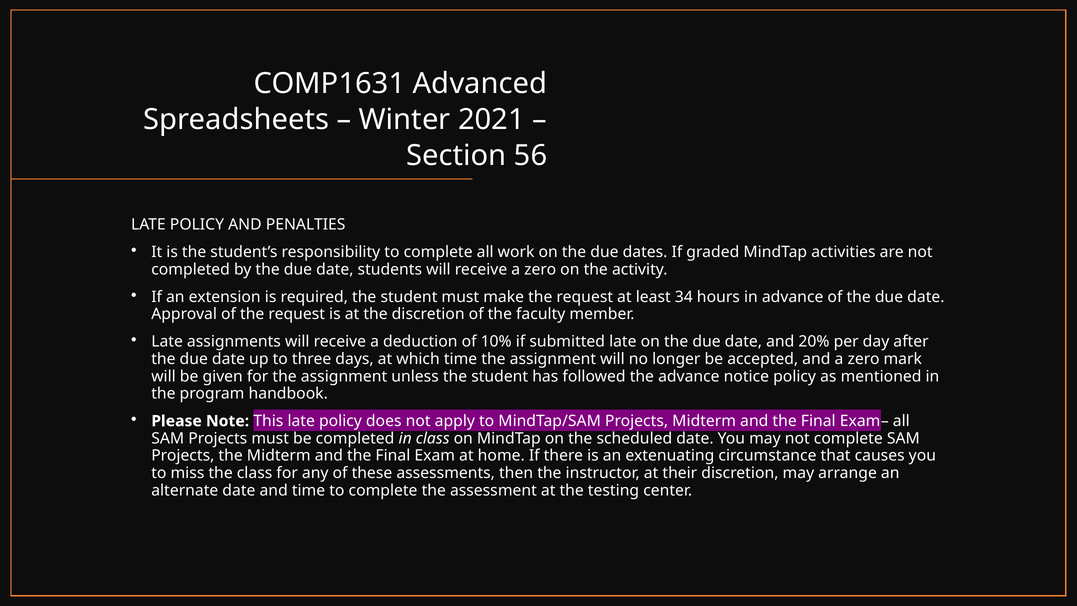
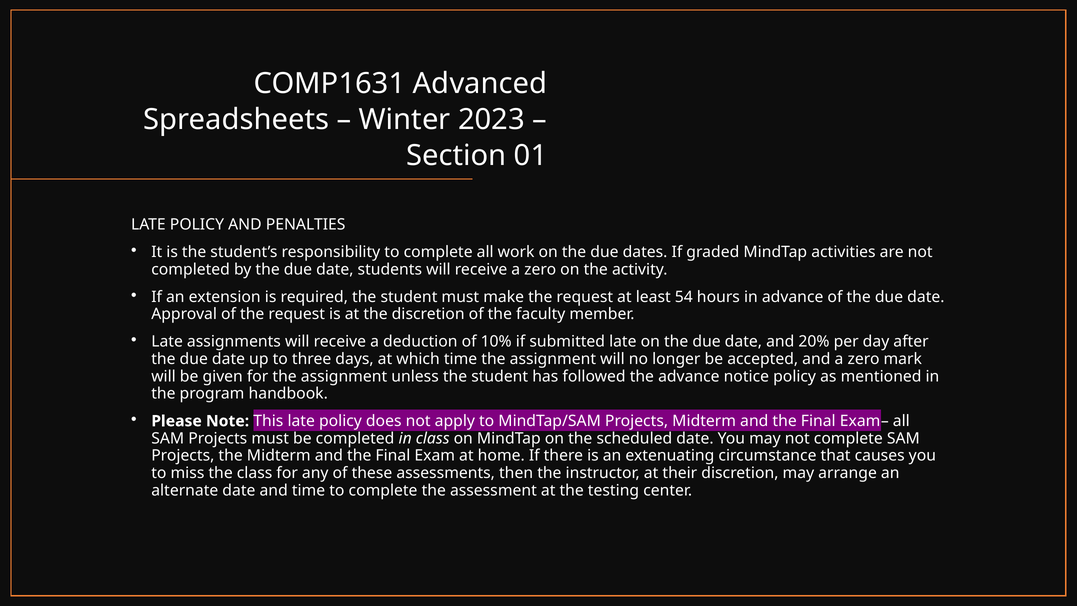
2021: 2021 -> 2023
56: 56 -> 01
34: 34 -> 54
